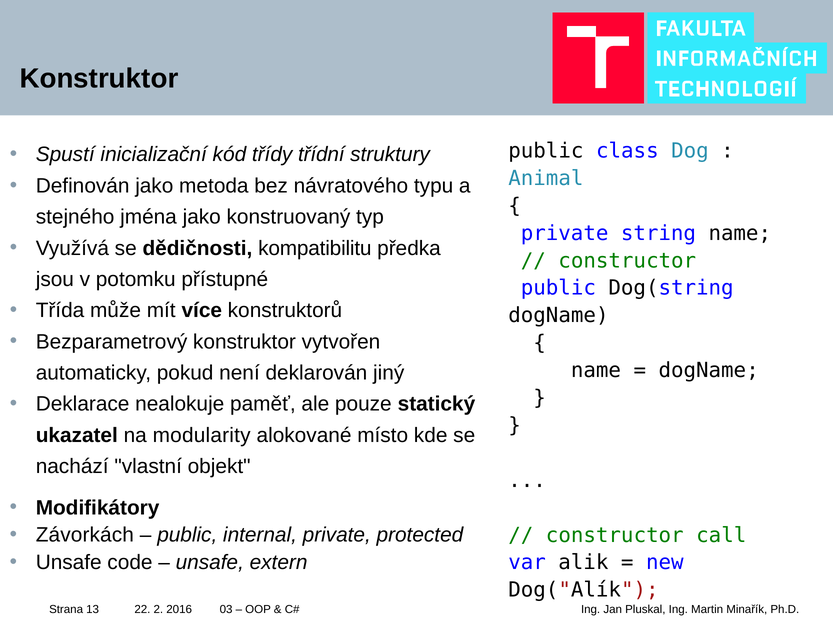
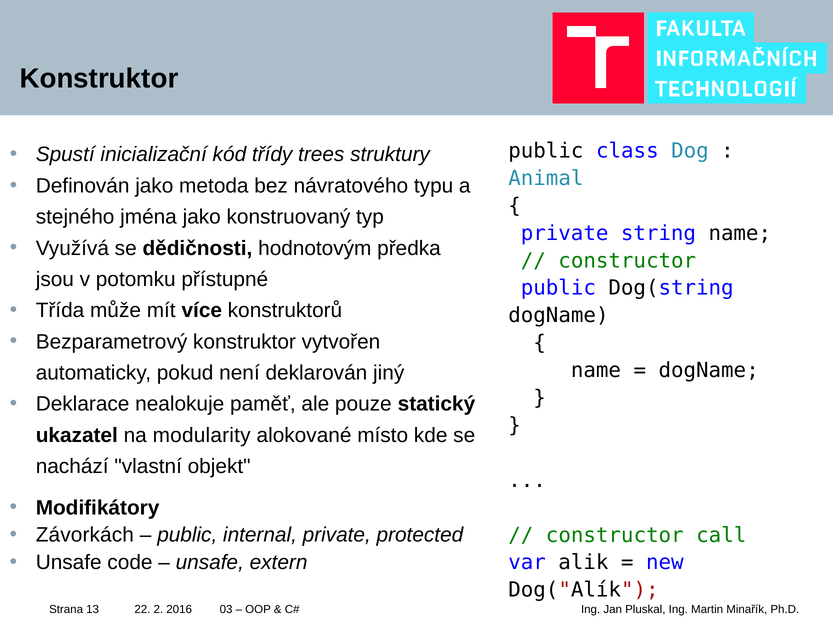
třídní: třídní -> trees
kompatibilitu: kompatibilitu -> hodnotovým
